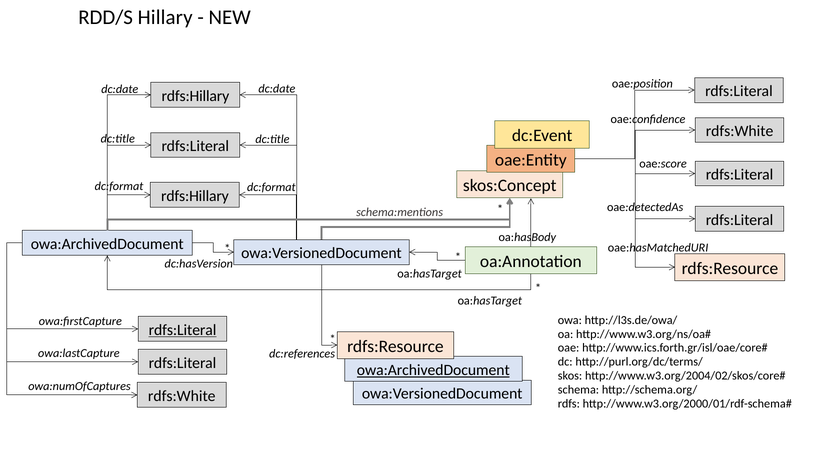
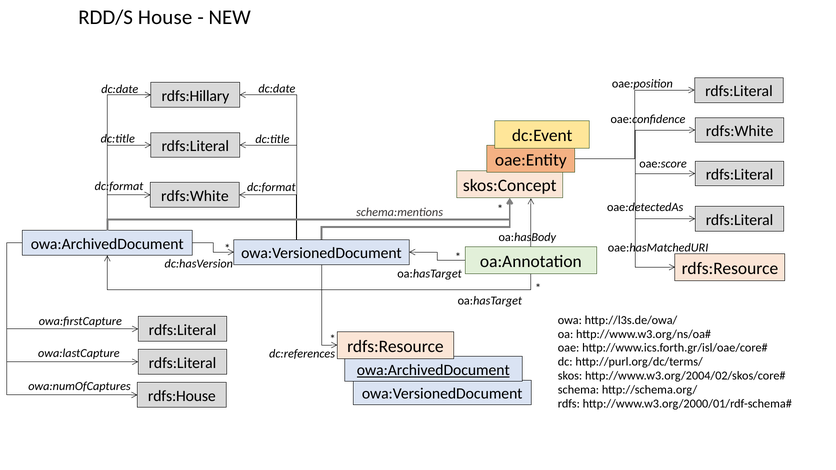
Hillary: Hillary -> House
rdfs:Hillary at (195, 196): rdfs:Hillary -> rdfs:White
rdfs:Literal at (183, 330) underline: present -> none
rdfs:White at (182, 396): rdfs:White -> rdfs:House
